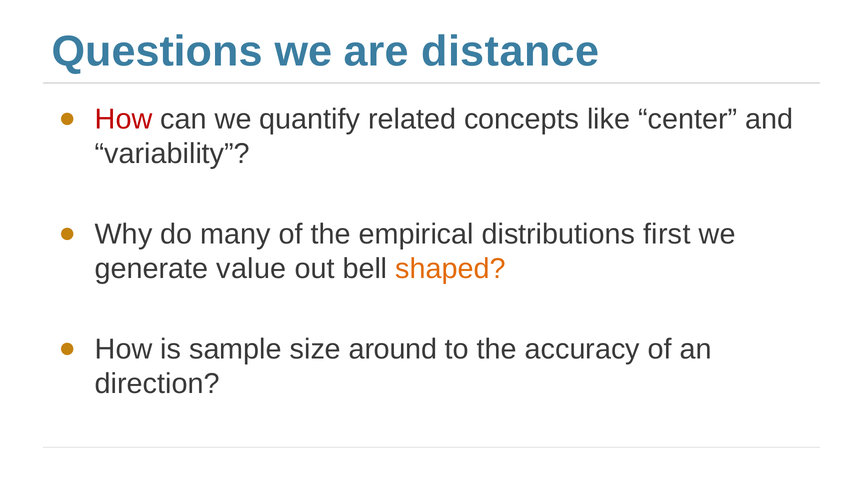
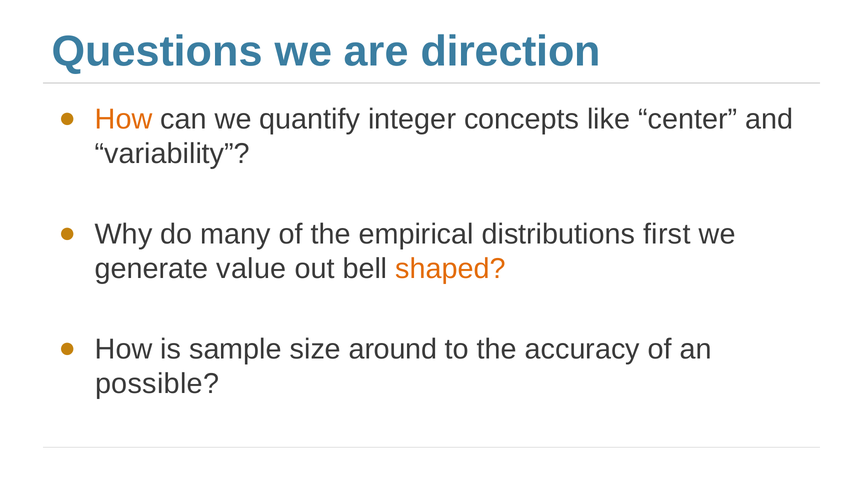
distance: distance -> direction
How at (124, 120) colour: red -> orange
related: related -> integer
direction: direction -> possible
